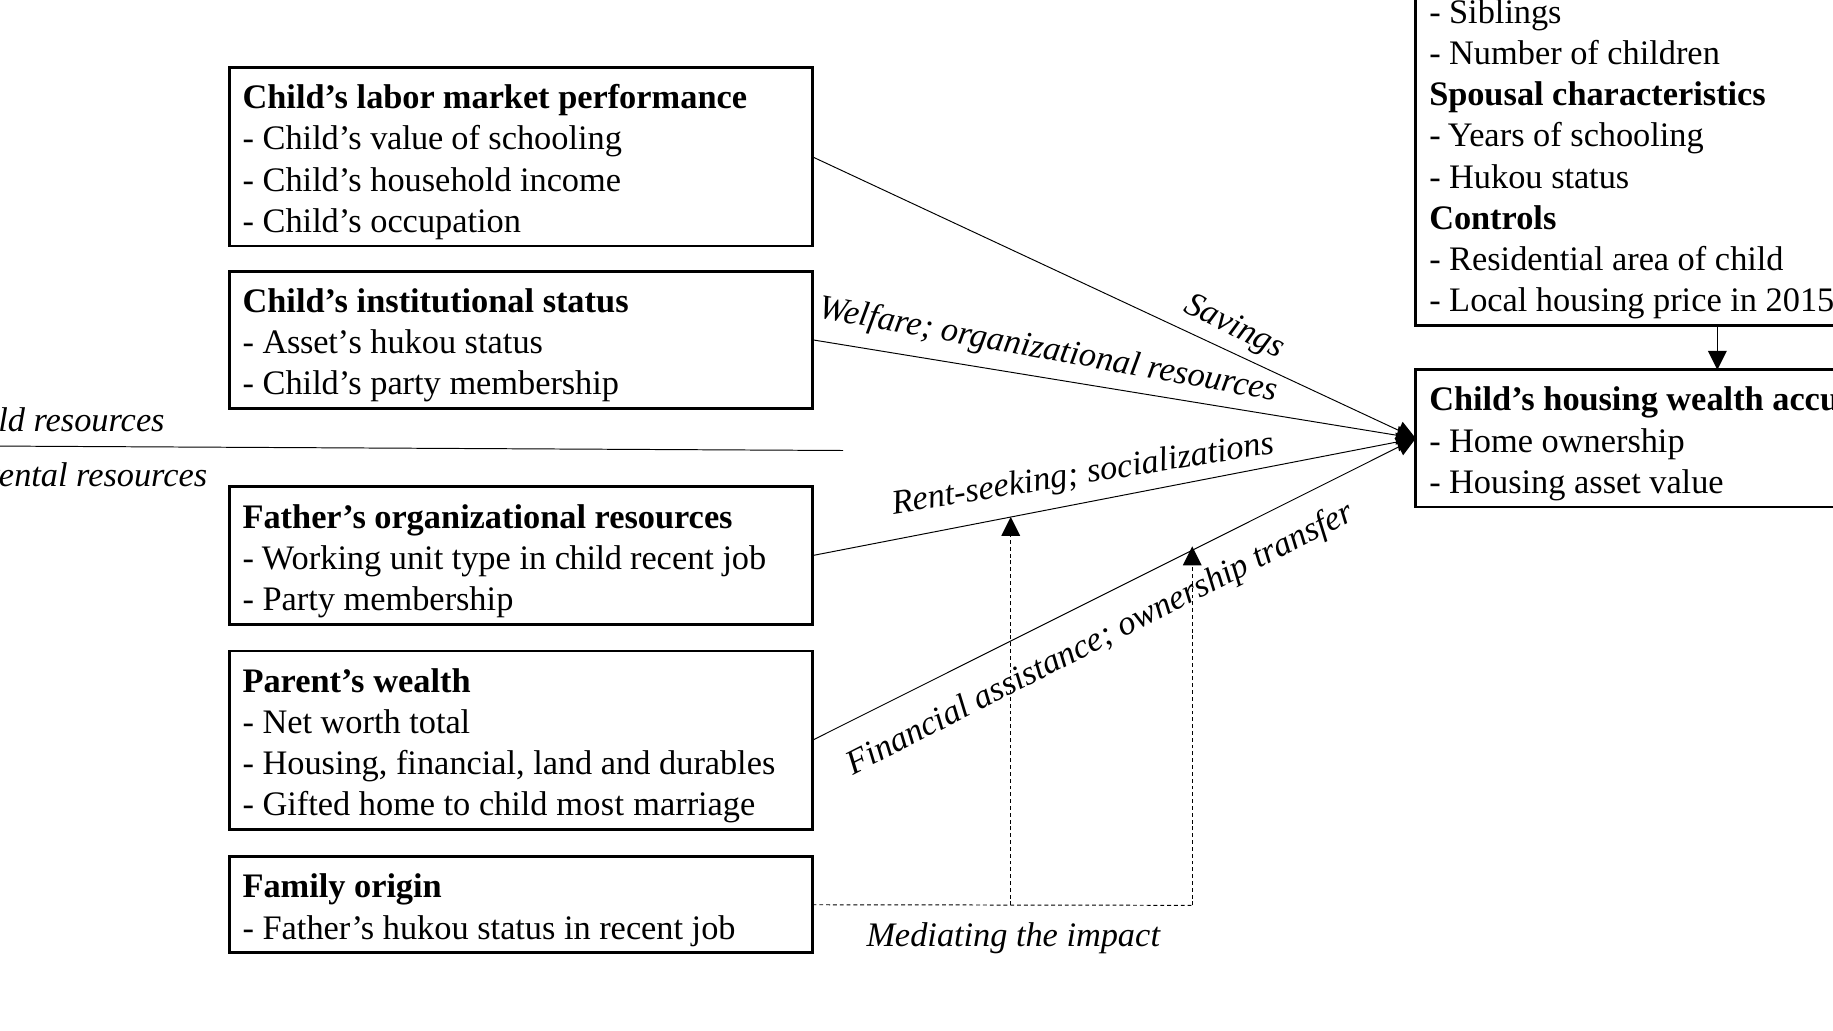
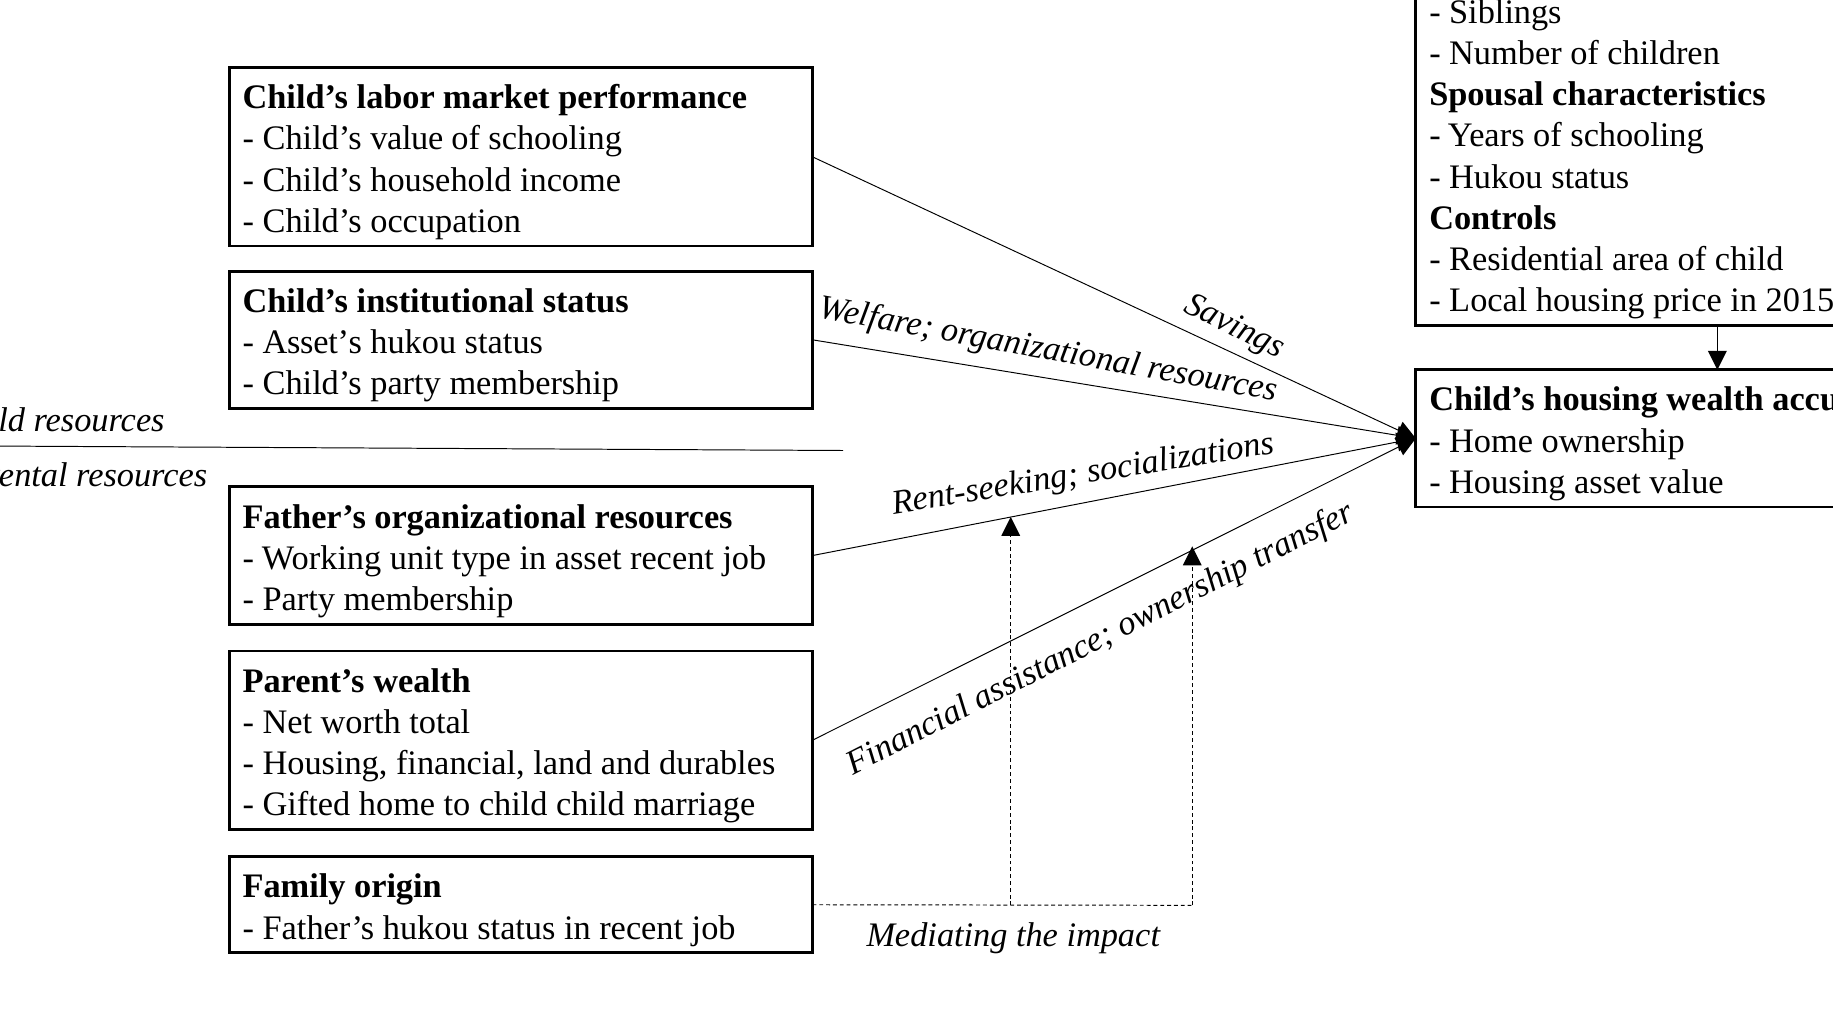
in child: child -> asset
child most: most -> child
